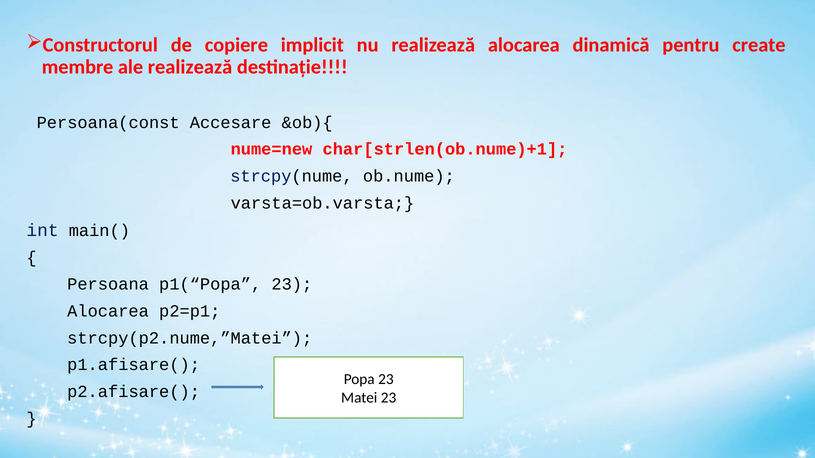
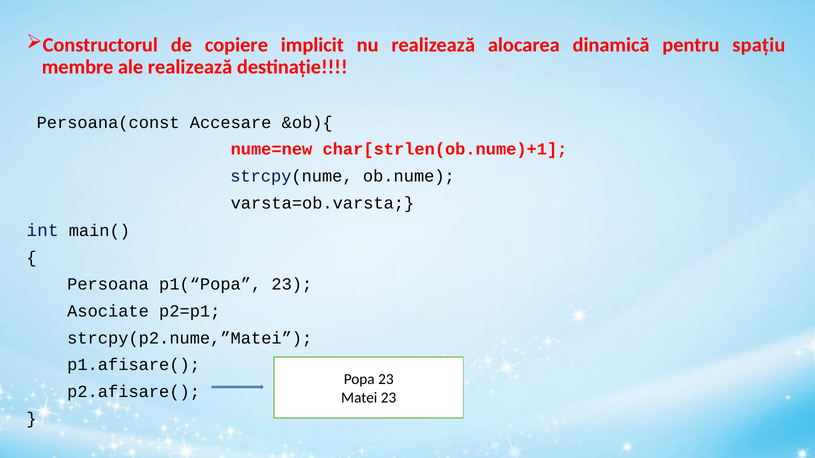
create: create -> spațiu
Alocarea at (108, 311): Alocarea -> Asociate
